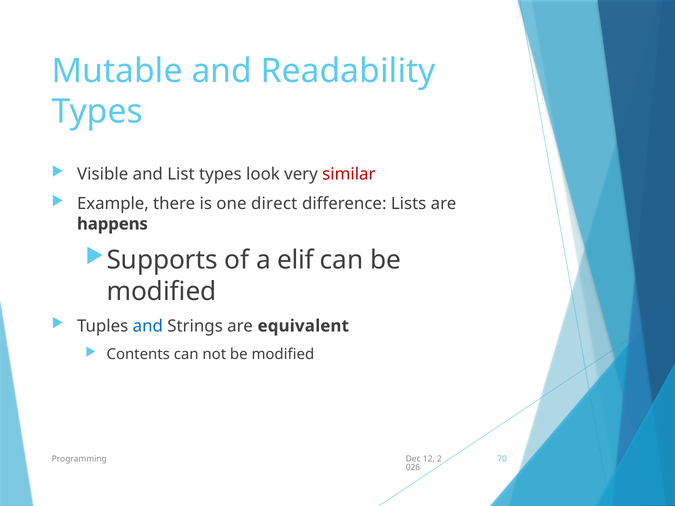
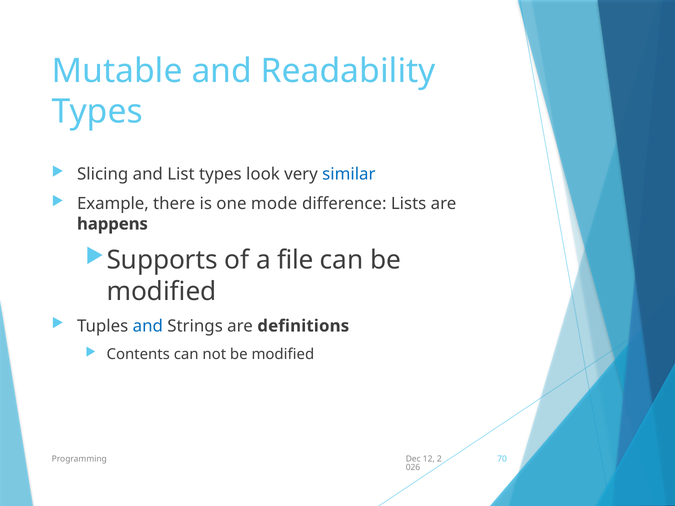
Visible: Visible -> Slicing
similar colour: red -> blue
direct: direct -> mode
elif: elif -> file
equivalent: equivalent -> definitions
